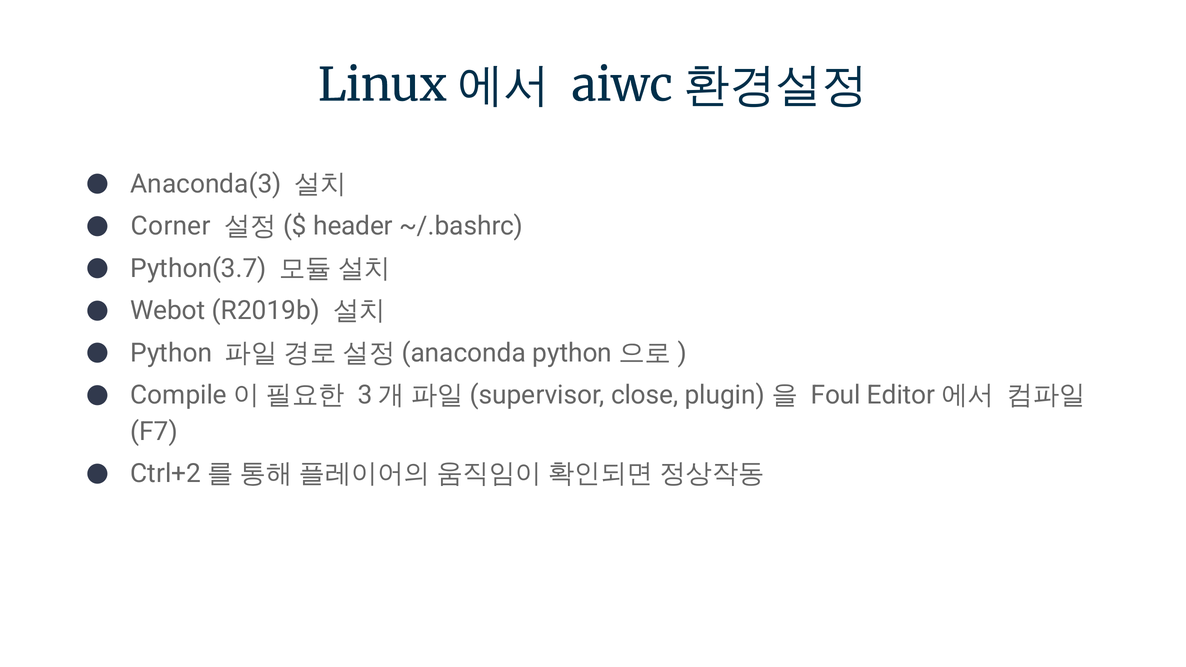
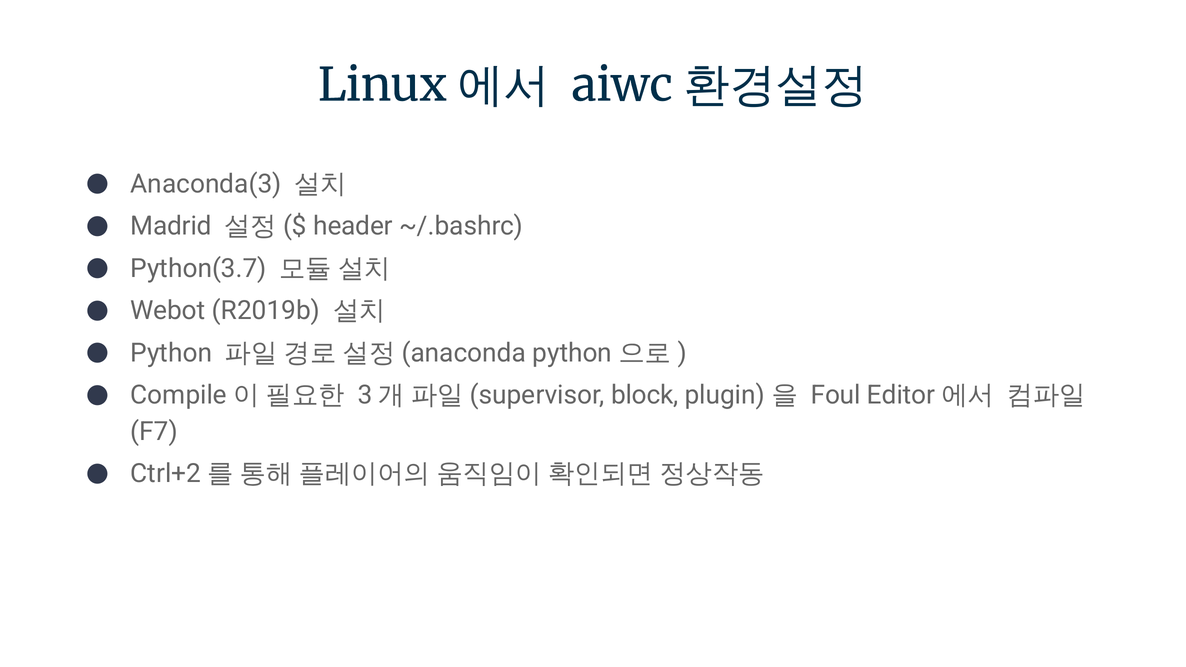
Corner: Corner -> Madrid
close: close -> block
